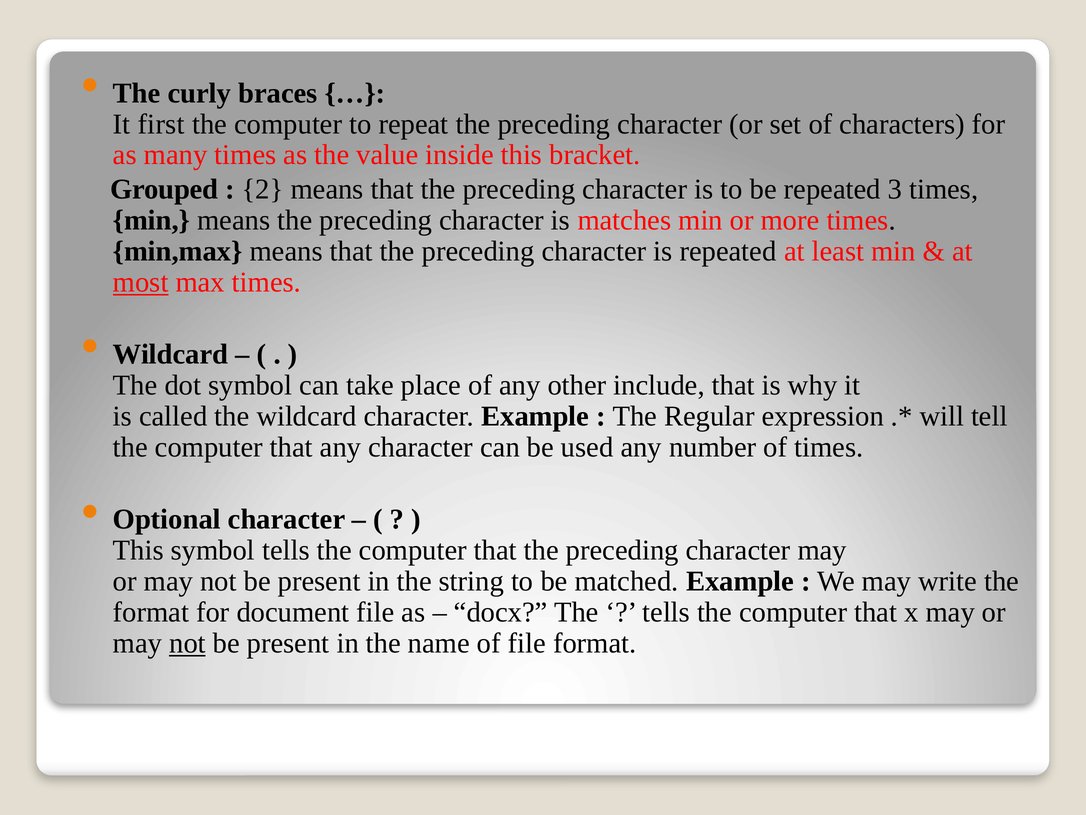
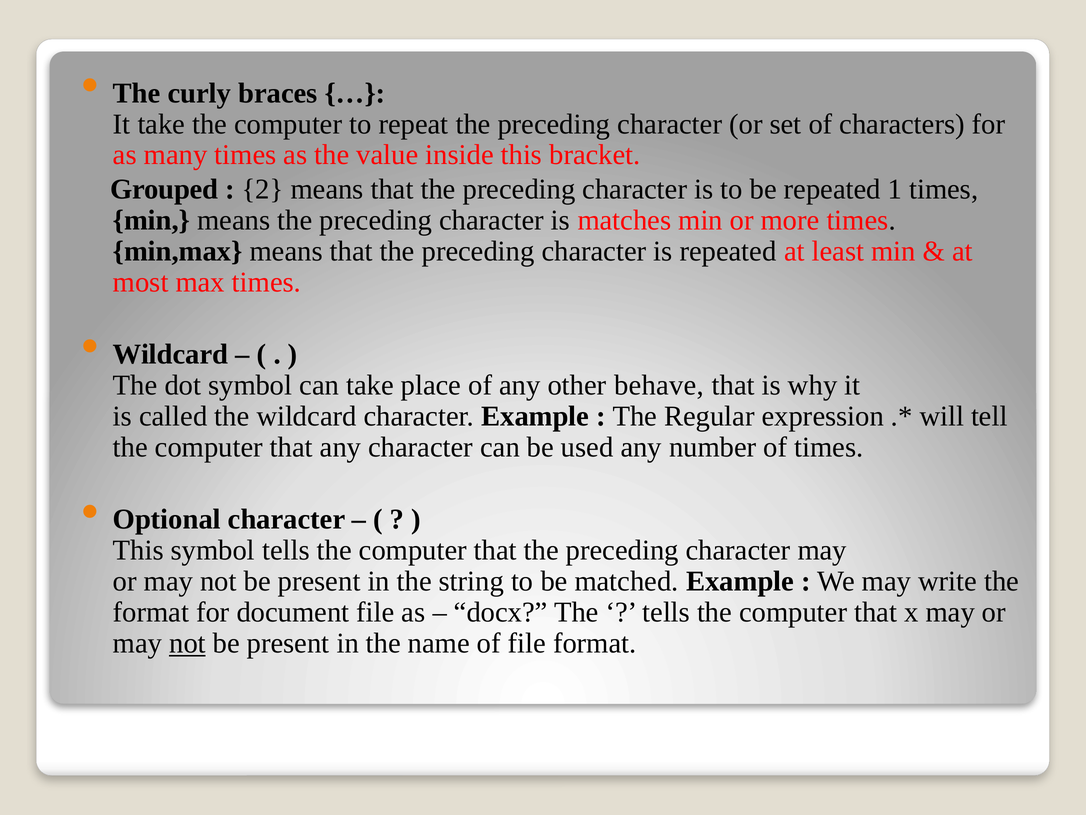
It first: first -> take
3: 3 -> 1
most underline: present -> none
include: include -> behave
